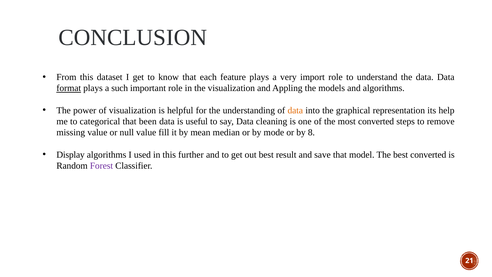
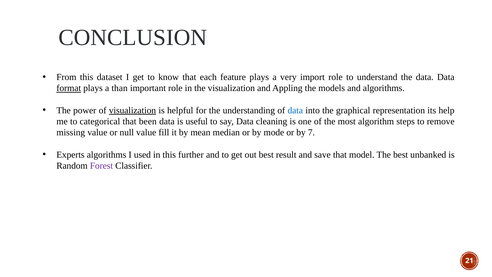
such: such -> than
visualization at (132, 110) underline: none -> present
data at (295, 110) colour: orange -> blue
most converted: converted -> algorithm
8: 8 -> 7
Display: Display -> Experts
best converted: converted -> unbanked
